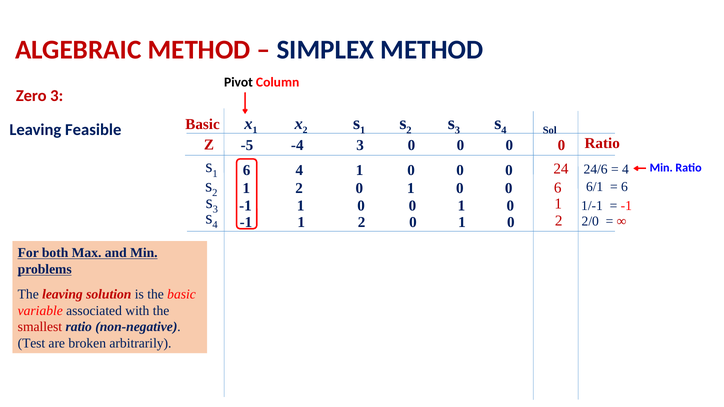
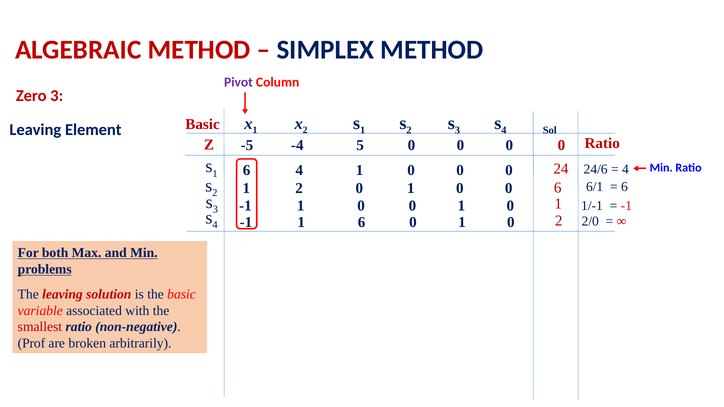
Pivot colour: black -> purple
Feasible: Feasible -> Element
-4 3: 3 -> 5
-1 1 2: 2 -> 6
Test: Test -> Prof
